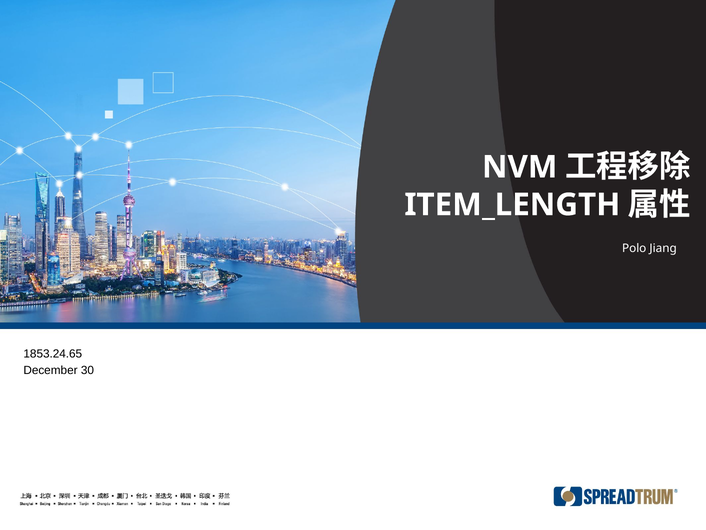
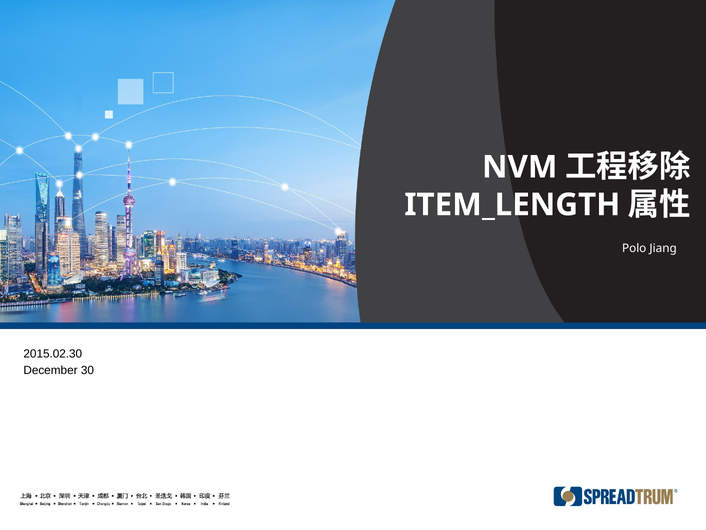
1853.24.65: 1853.24.65 -> 2015.02.30
